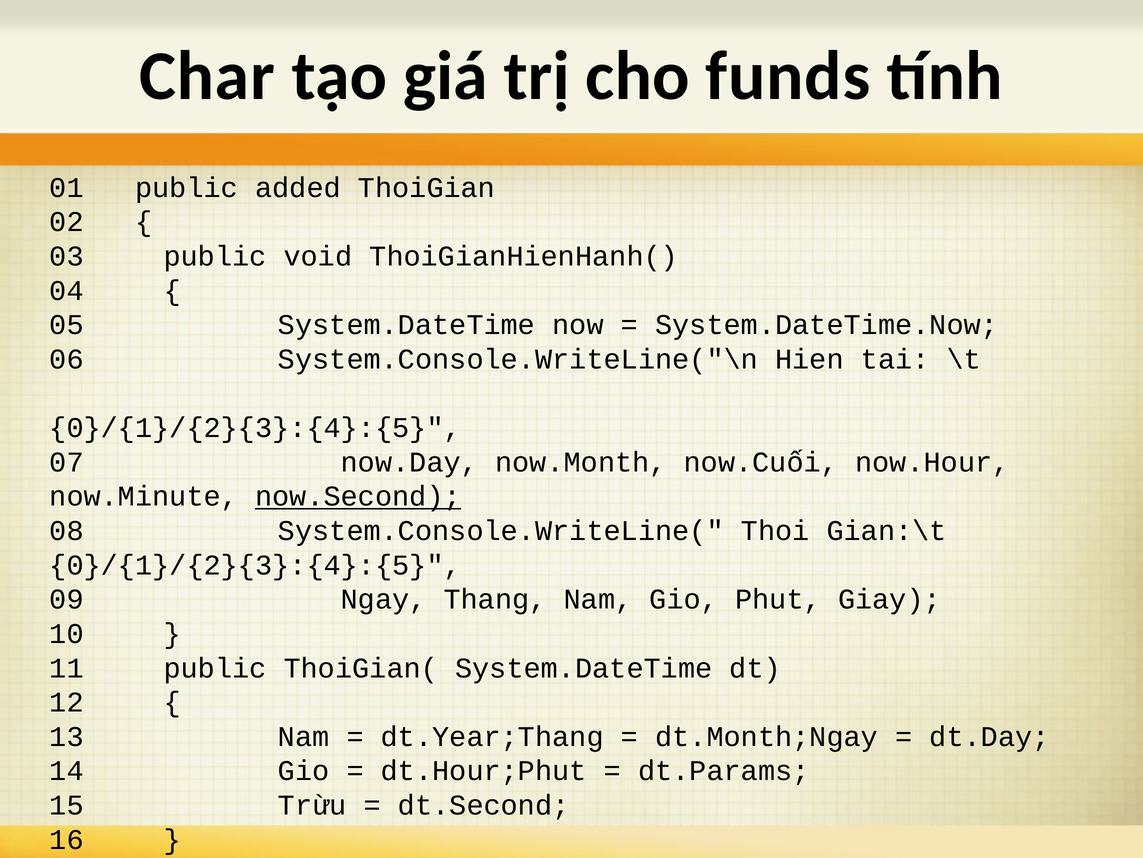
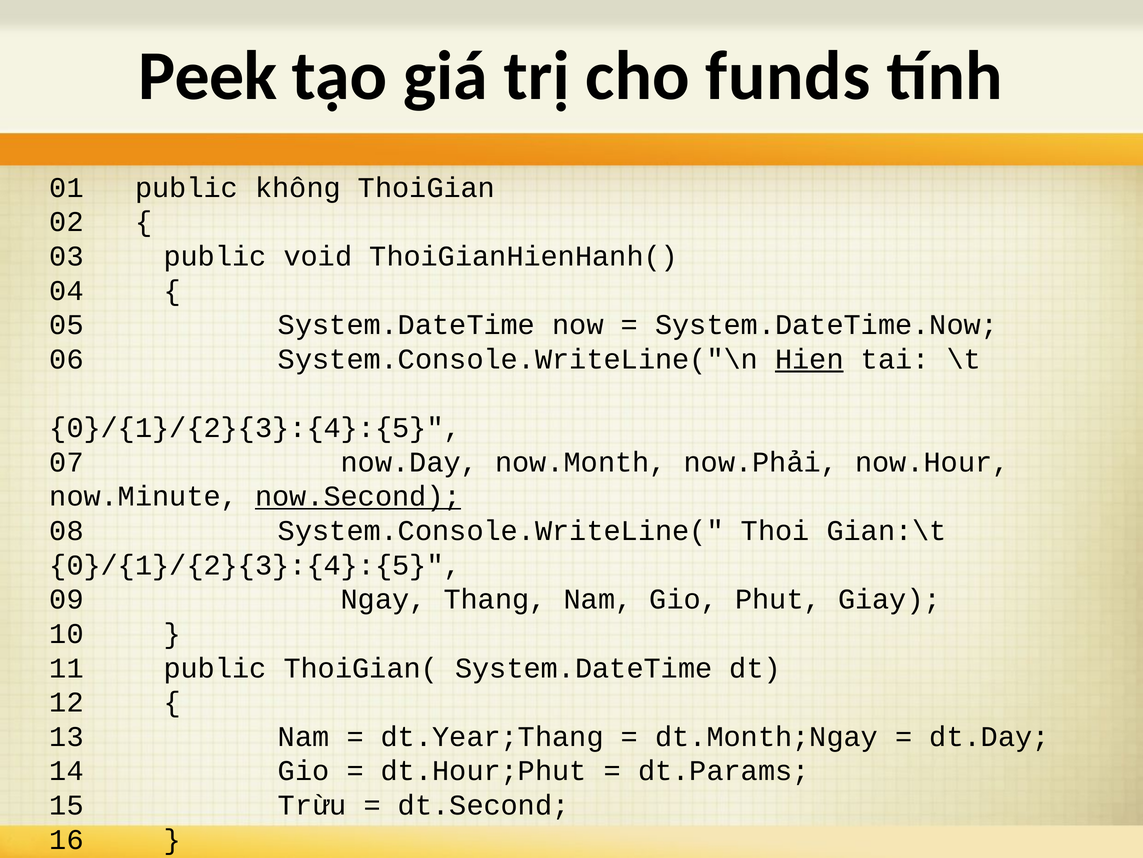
Char: Char -> Peek
added: added -> không
Hien underline: none -> present
now.Cuối: now.Cuối -> now.Phải
